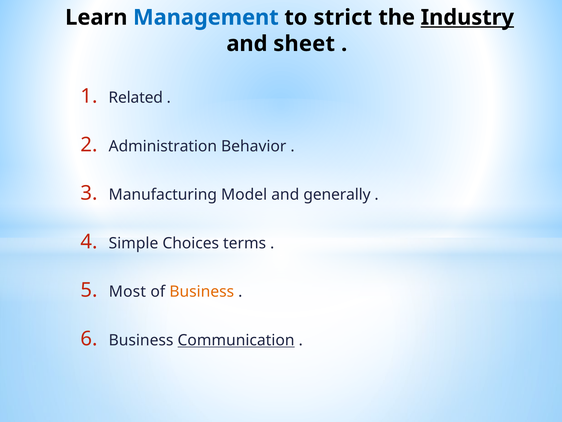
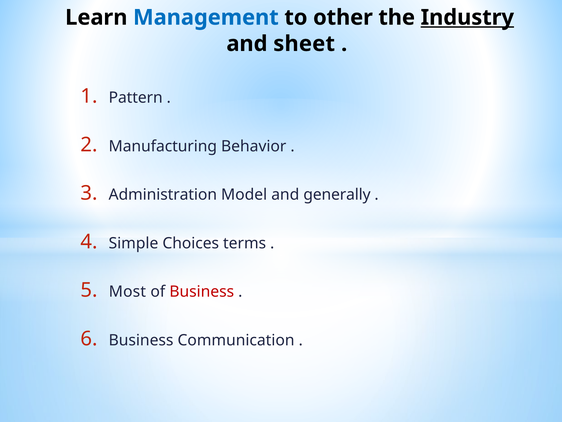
strict: strict -> other
Related: Related -> Pattern
Administration: Administration -> Manufacturing
Manufacturing: Manufacturing -> Administration
Business at (202, 291) colour: orange -> red
Communication underline: present -> none
